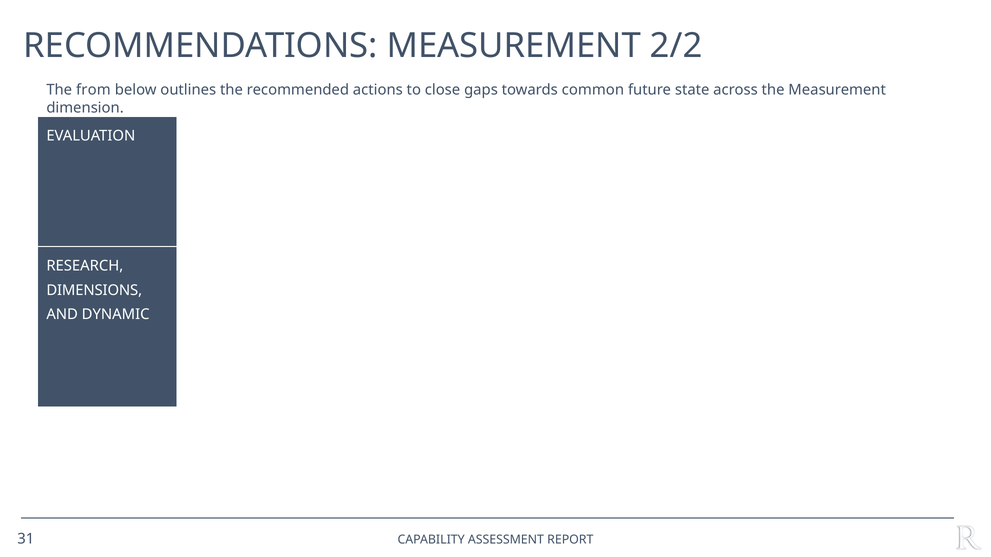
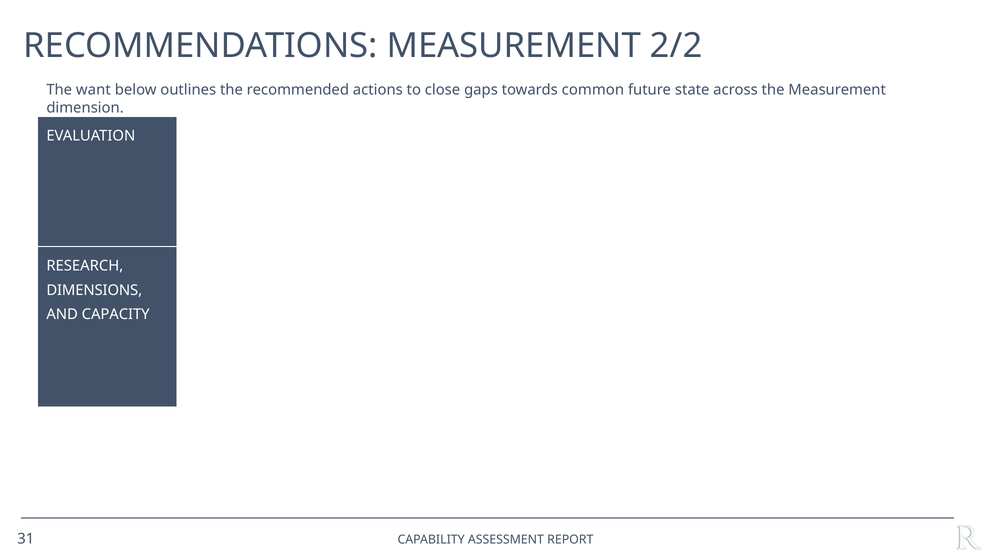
from: from -> want
DYNAMIC: DYNAMIC -> CAPACITY
